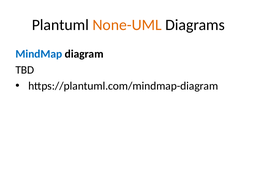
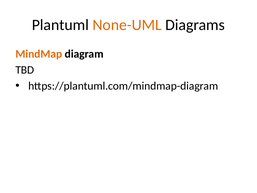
MindMap colour: blue -> orange
